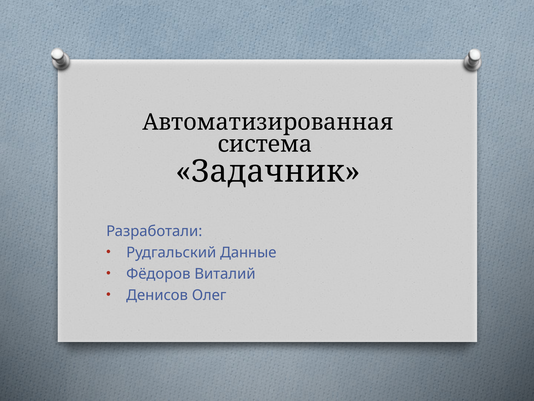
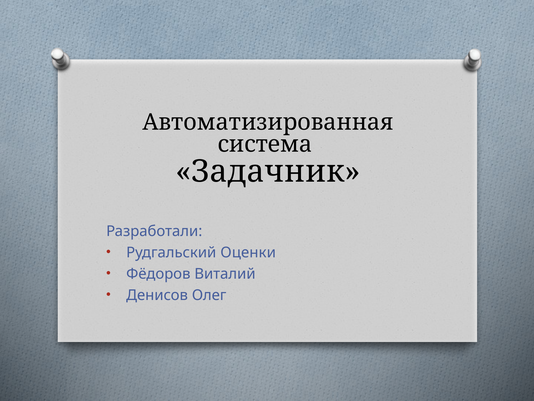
Данные: Данные -> Оценки
